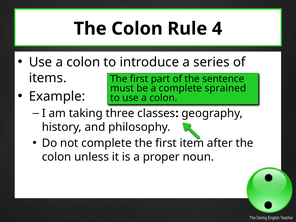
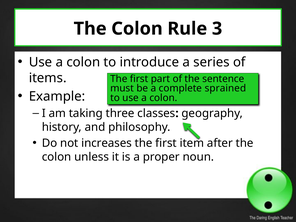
4: 4 -> 3
not complete: complete -> increases
